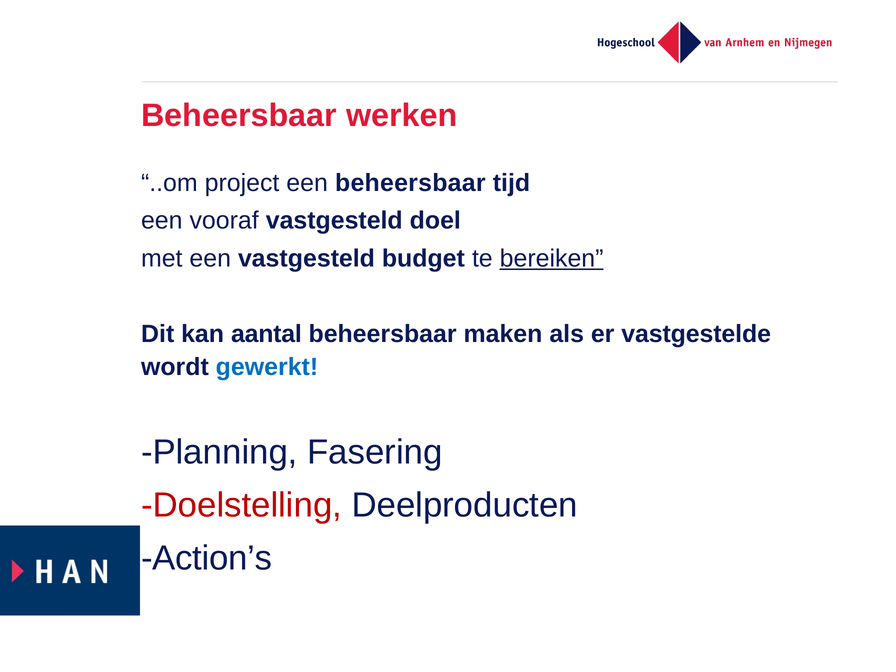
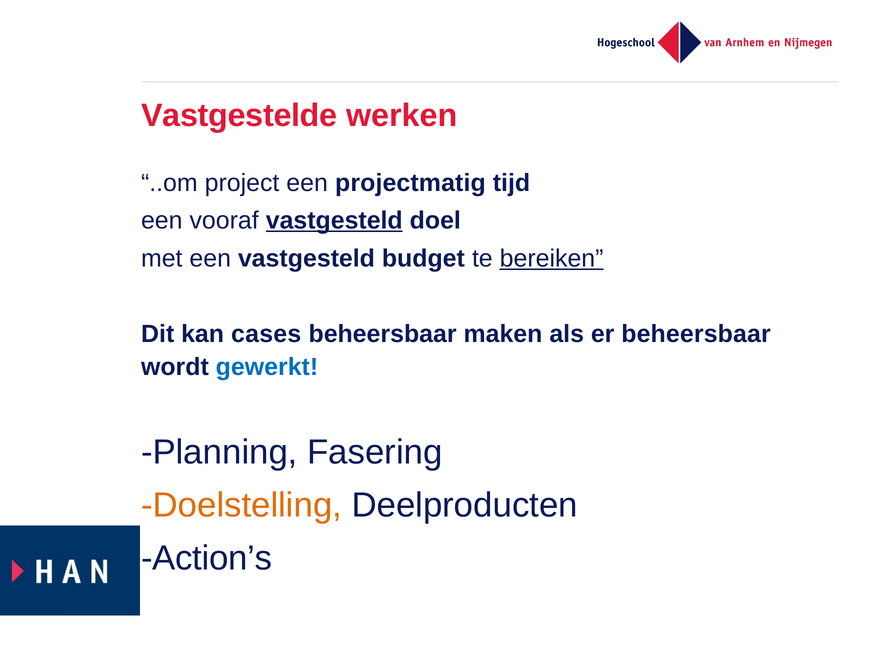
Beheersbaar at (239, 115): Beheersbaar -> Vastgestelde
een beheersbaar: beheersbaar -> projectmatig
vastgesteld at (334, 221) underline: none -> present
aantal: aantal -> cases
er vastgestelde: vastgestelde -> beheersbaar
Doelstelling colour: red -> orange
